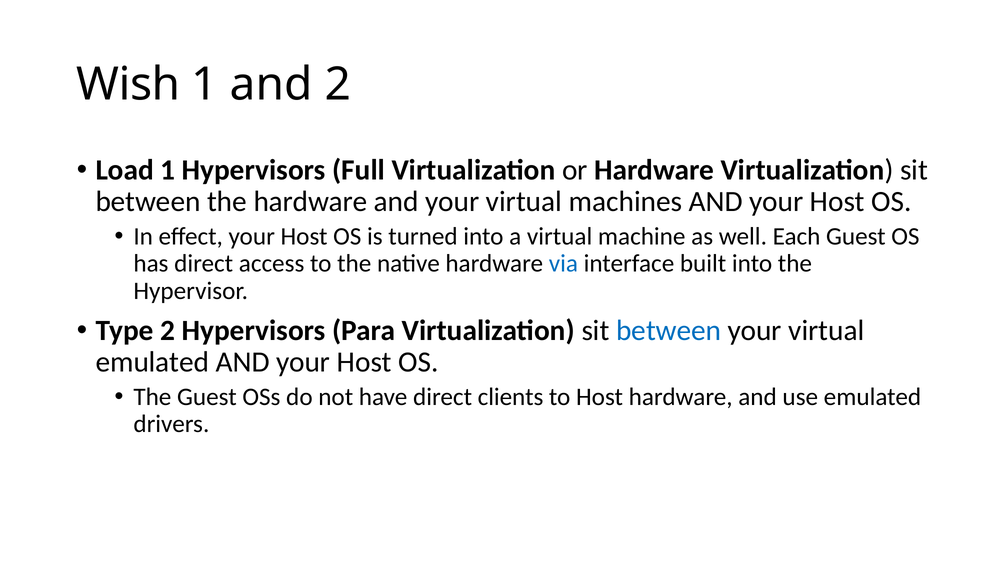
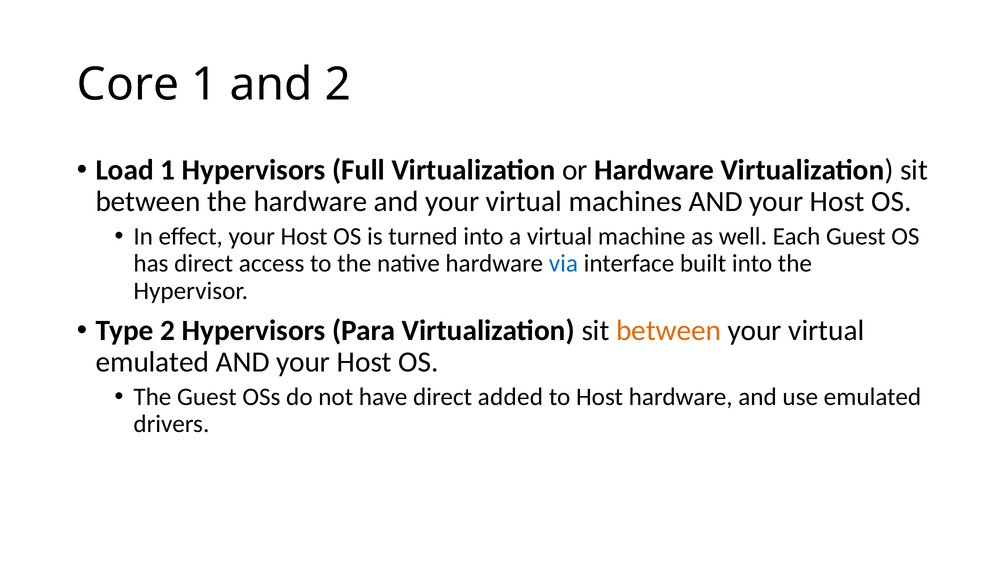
Wish: Wish -> Core
between at (669, 331) colour: blue -> orange
clients: clients -> added
